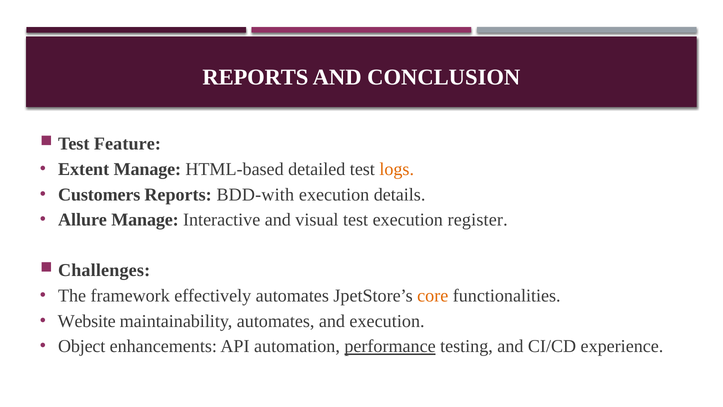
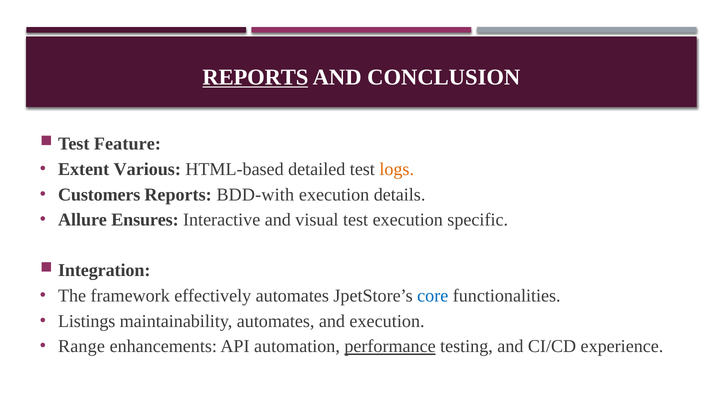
REPORTS at (255, 77) underline: none -> present
Extent Manage: Manage -> Various
Allure Manage: Manage -> Ensures
register: register -> specific
Challenges: Challenges -> Integration
core colour: orange -> blue
Website: Website -> Listings
Object: Object -> Range
